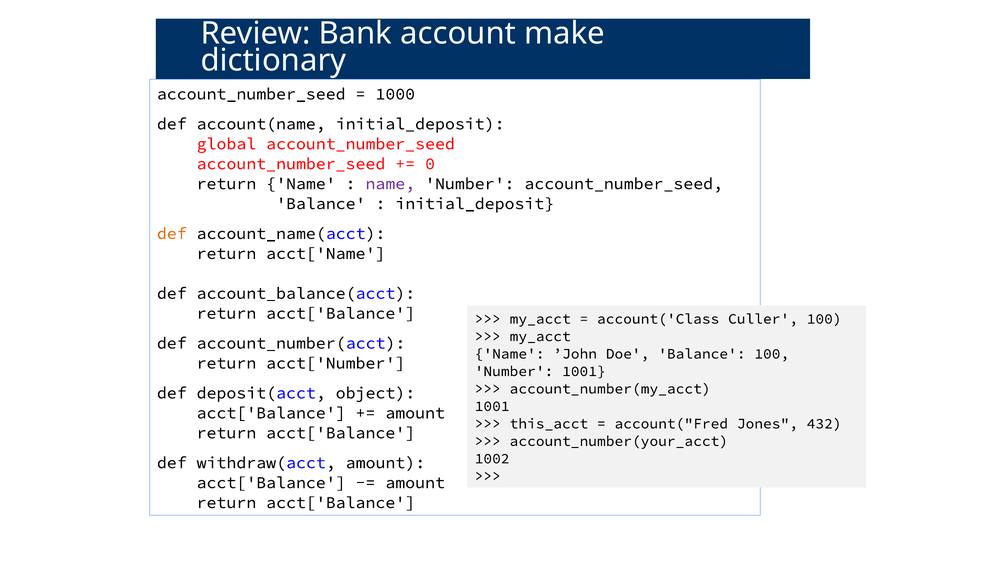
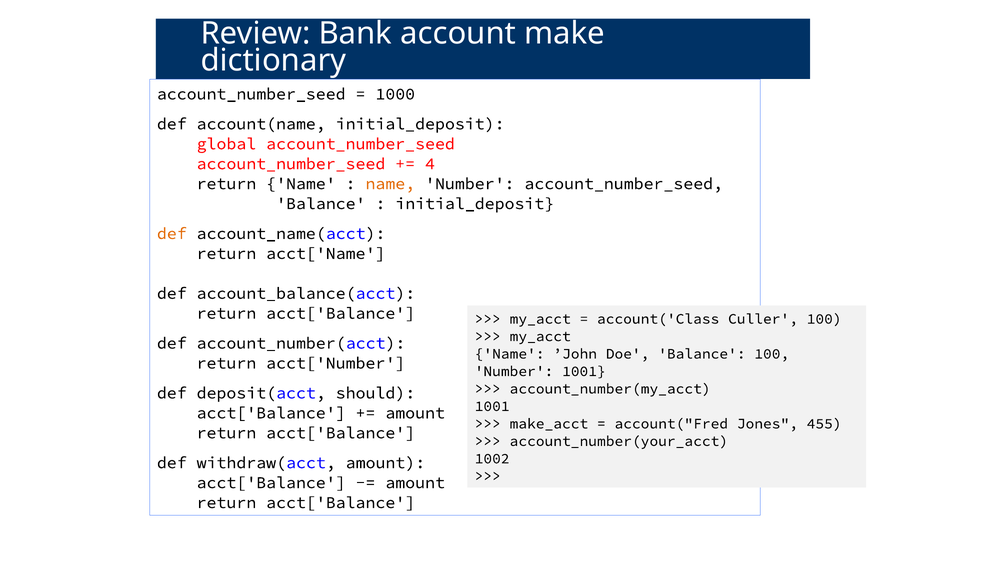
0: 0 -> 4
name at (390, 184) colour: purple -> orange
object: object -> should
this_acct: this_acct -> make_acct
432: 432 -> 455
